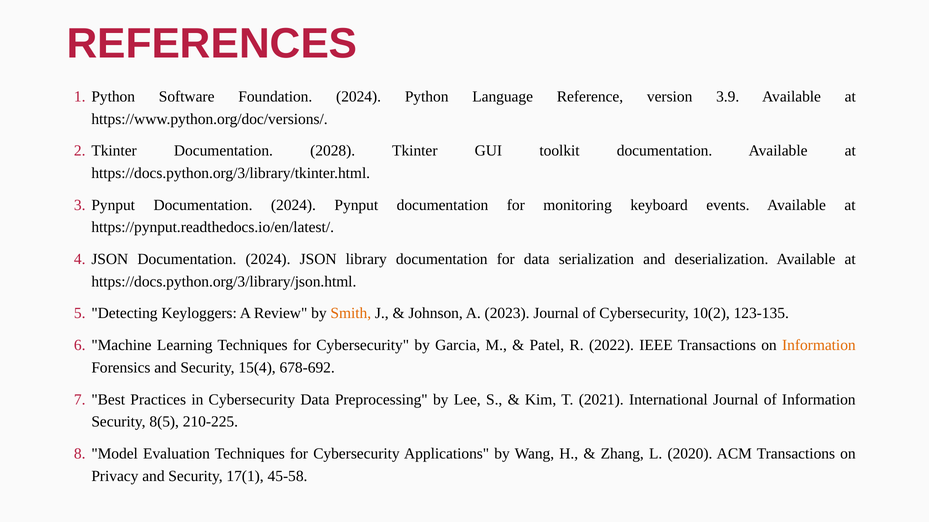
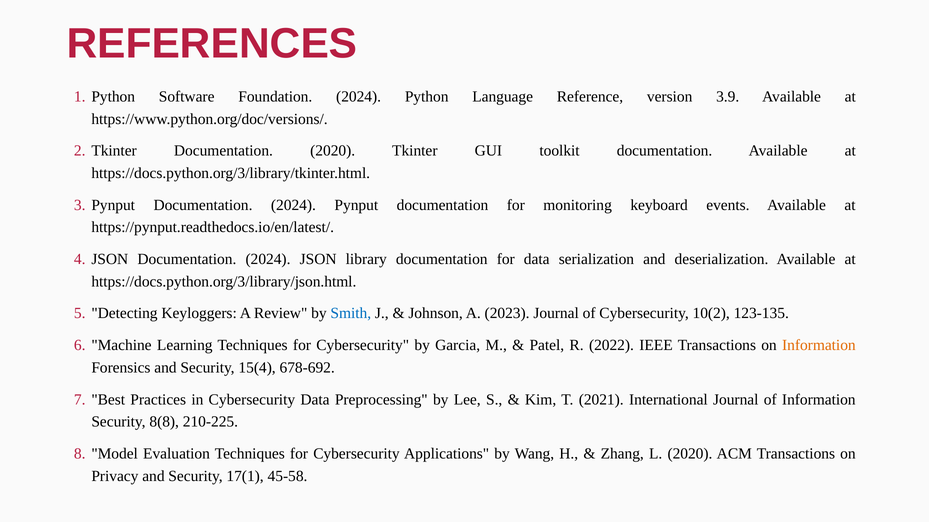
Documentation 2028: 2028 -> 2020
Smith colour: orange -> blue
8(5: 8(5 -> 8(8
